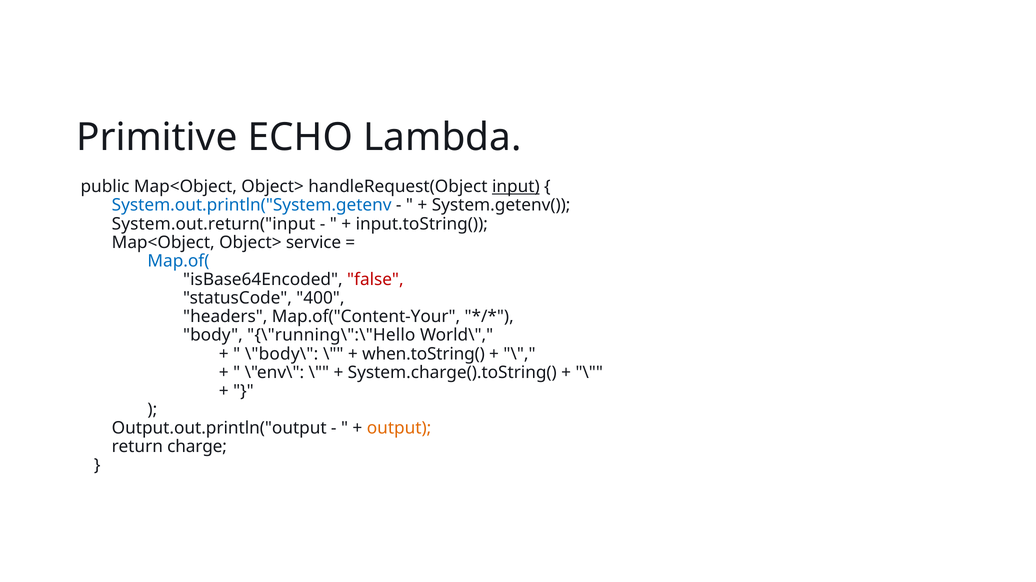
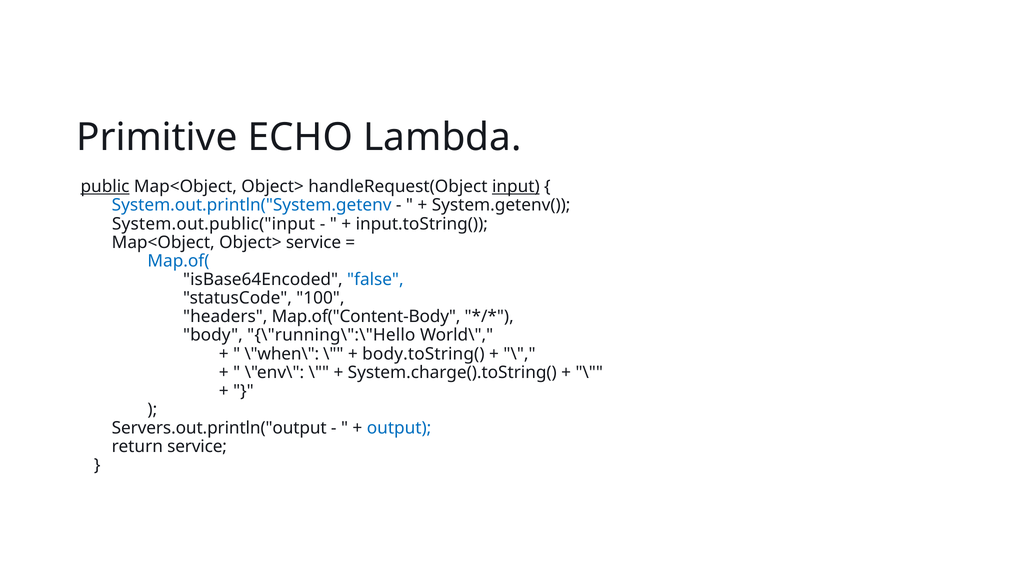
public underline: none -> present
System.out.return("input: System.out.return("input -> System.out.public("input
false colour: red -> blue
400: 400 -> 100
Map.of("Content-Your: Map.of("Content-Your -> Map.of("Content-Body
\"body\: \"body\ -> \"when\
when.toString(: when.toString( -> body.toString(
Output.out.println("output: Output.out.println("output -> Servers.out.println("output
output colour: orange -> blue
return charge: charge -> service
